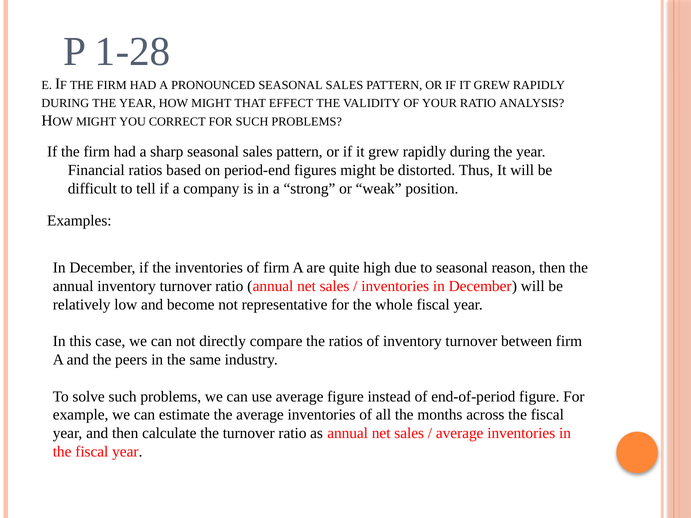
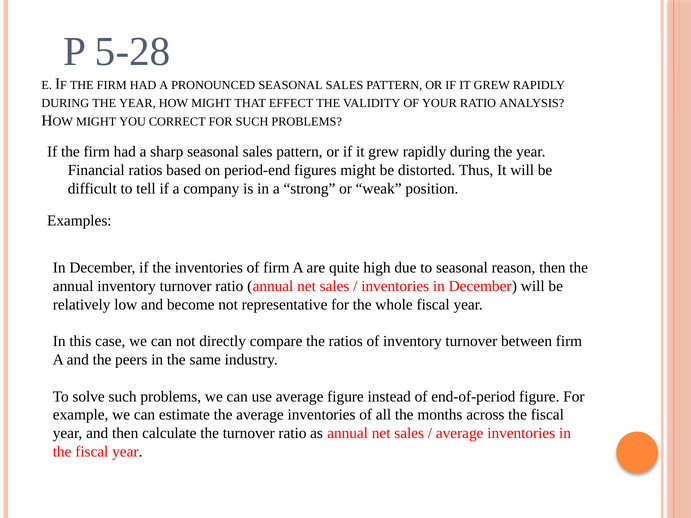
1-28: 1-28 -> 5-28
